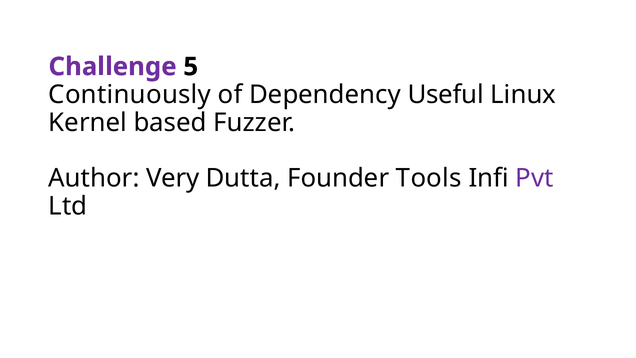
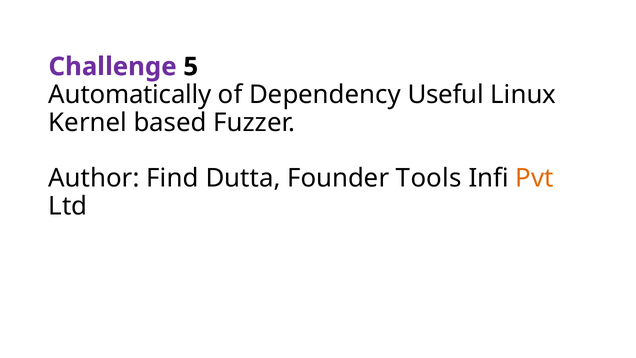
Continuously: Continuously -> Automatically
Very: Very -> Find
Pvt colour: purple -> orange
